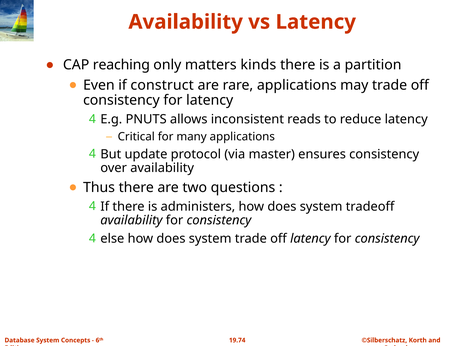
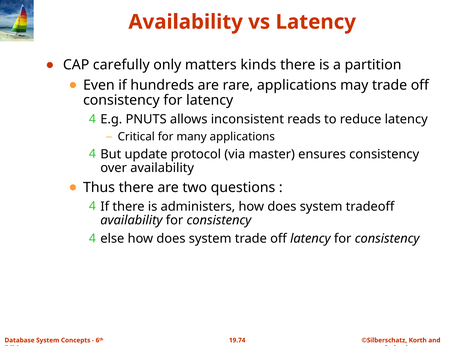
reaching: reaching -> carefully
construct: construct -> hundreds
